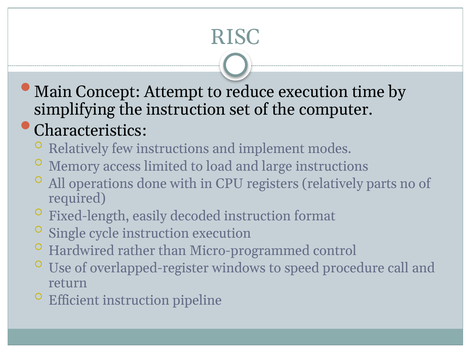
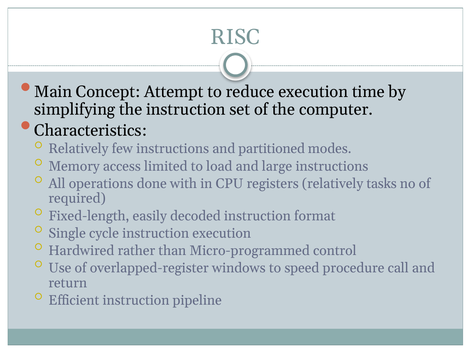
implement: implement -> partitioned
parts: parts -> tasks
